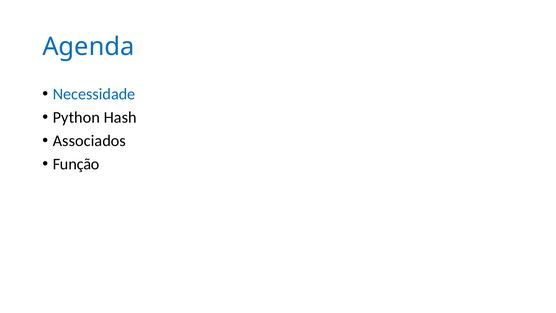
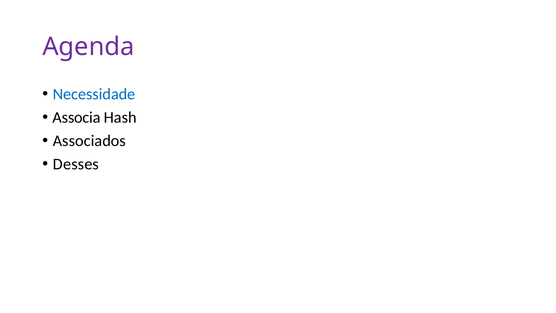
Agenda colour: blue -> purple
Python: Python -> Associa
Função: Função -> Desses
